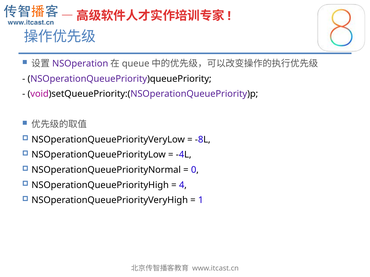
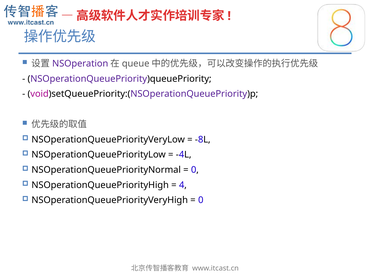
1 at (201, 201): 1 -> 0
